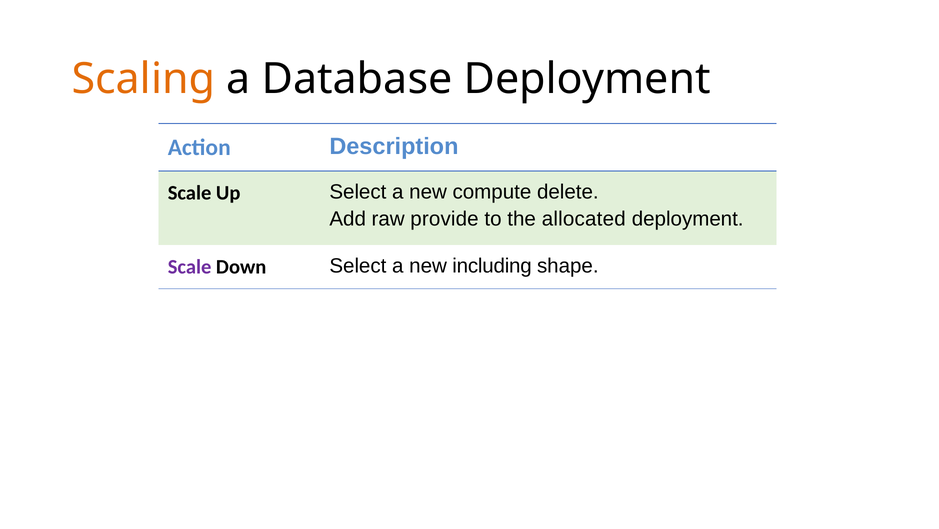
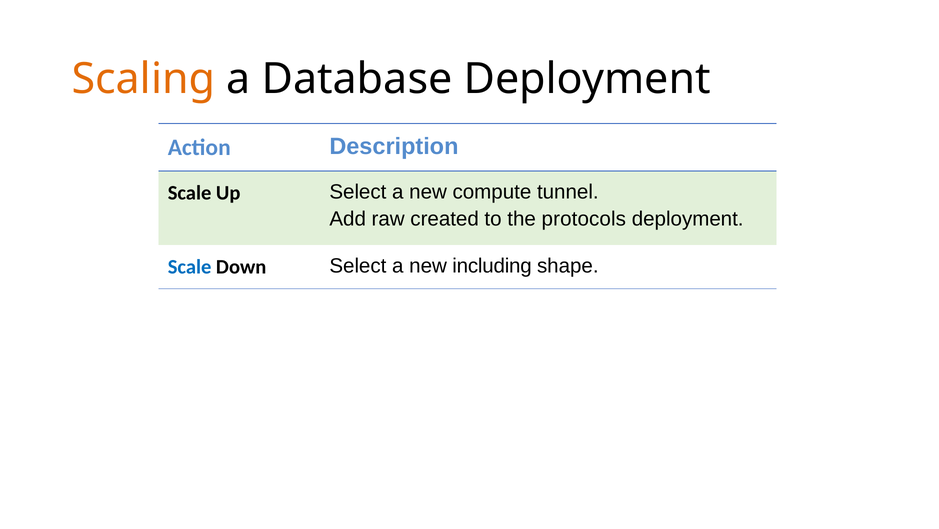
delete: delete -> tunnel
provide: provide -> created
allocated: allocated -> protocols
Scale at (190, 267) colour: purple -> blue
